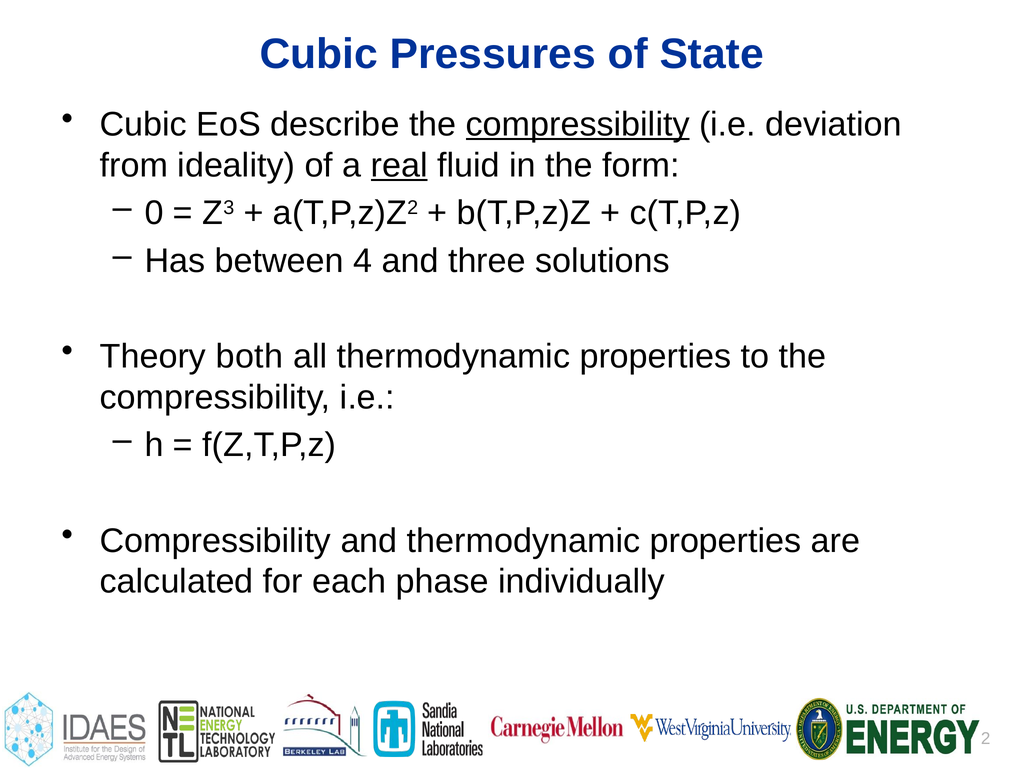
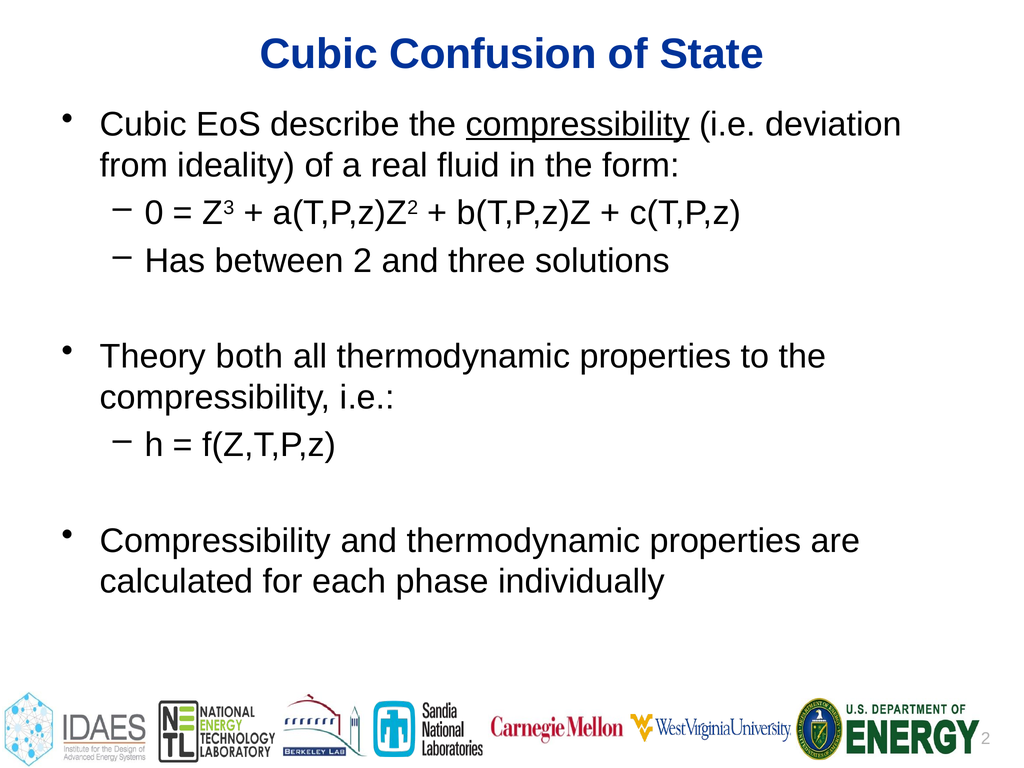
Pressures: Pressures -> Confusion
real underline: present -> none
between 4: 4 -> 2
